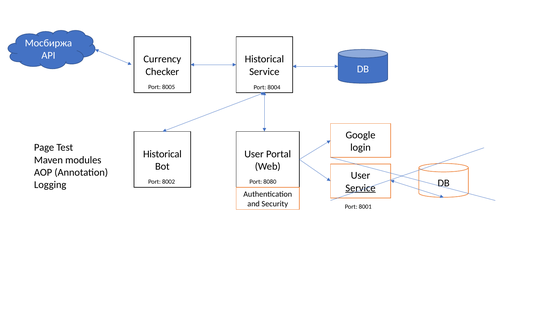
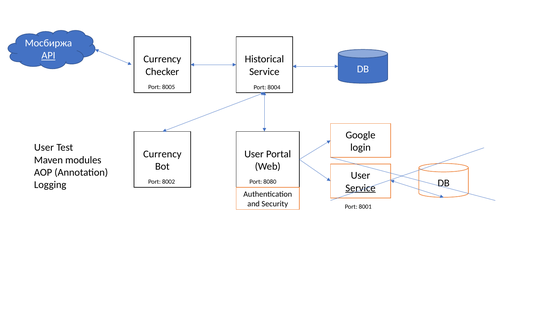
API underline: none -> present
Page at (44, 148): Page -> User
Historical at (162, 154): Historical -> Currency
